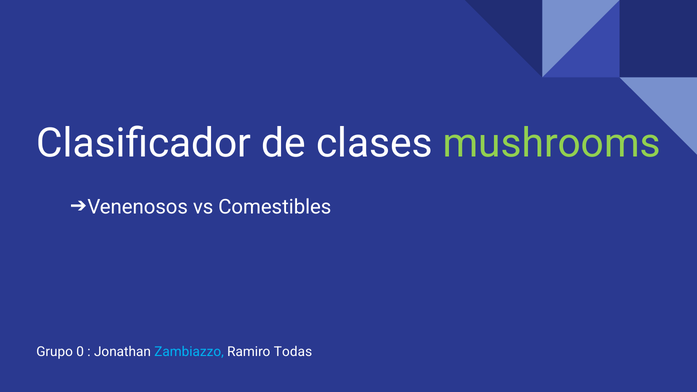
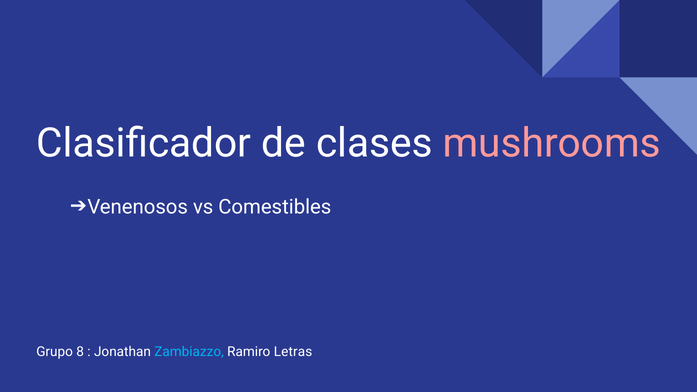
mushrooms colour: light green -> pink
0: 0 -> 8
Todas: Todas -> Letras
